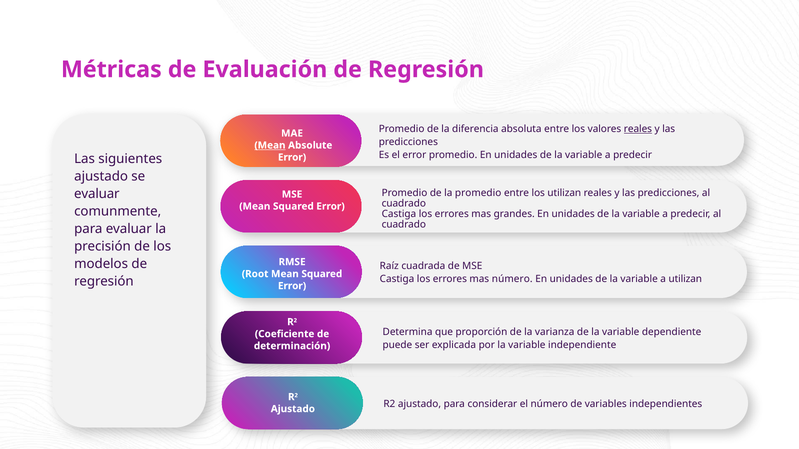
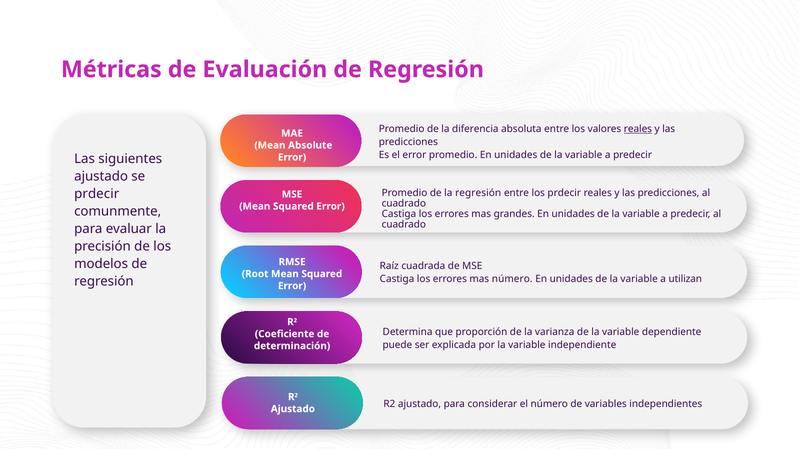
Mean at (270, 145) underline: present -> none
la promedio: promedio -> regresión
los utilizan: utilizan -> prdecir
evaluar at (97, 194): evaluar -> prdecir
